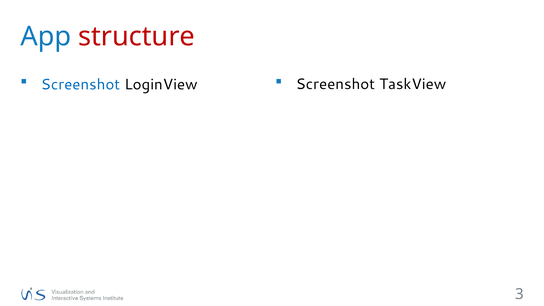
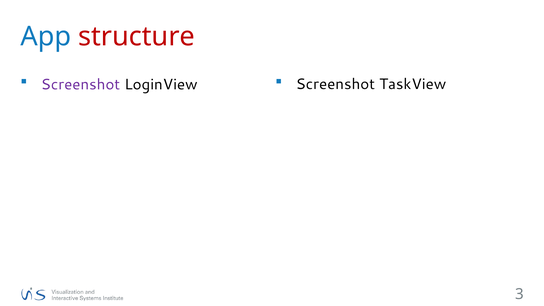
Screenshot at (80, 84) colour: blue -> purple
